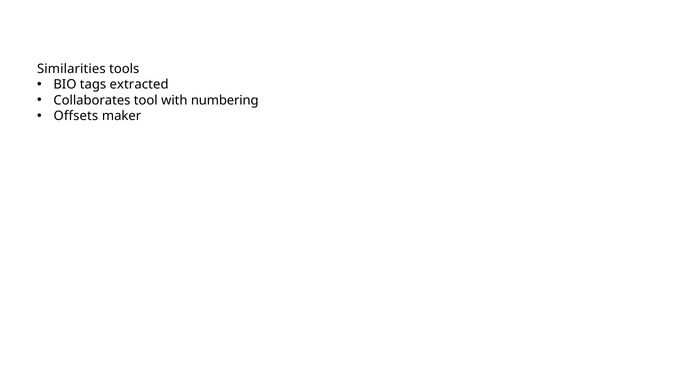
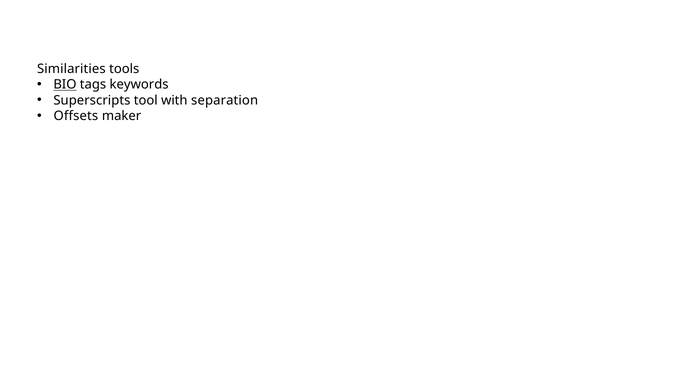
BIO underline: none -> present
extracted: extracted -> keywords
Collaborates: Collaborates -> Superscripts
numbering: numbering -> separation
